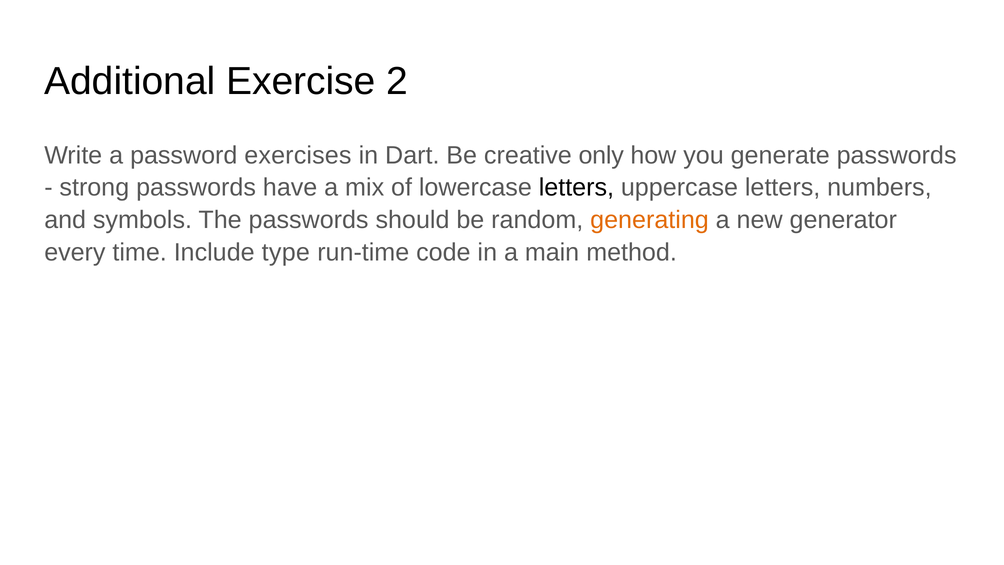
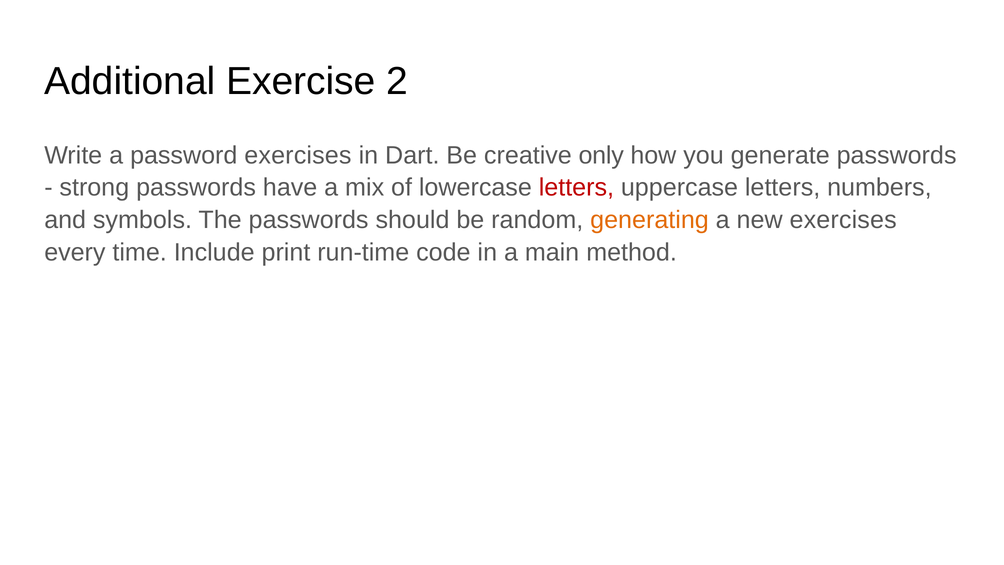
letters at (576, 188) colour: black -> red
new generator: generator -> exercises
type: type -> print
